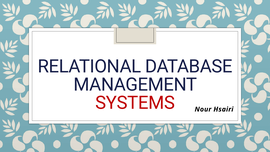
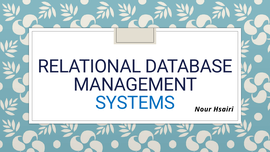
SYSTEMS colour: red -> blue
